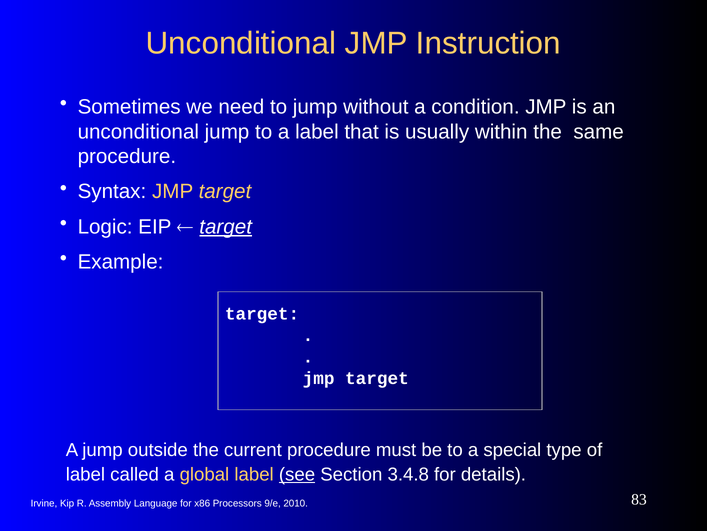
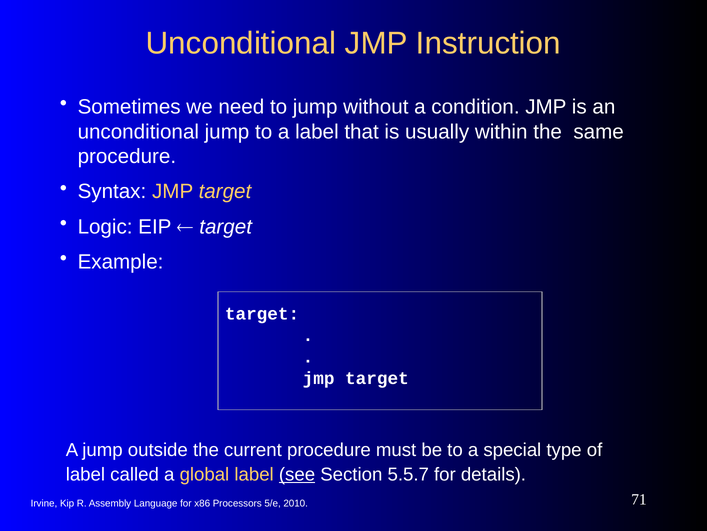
target at (226, 226) underline: present -> none
3.4.8: 3.4.8 -> 5.5.7
9/e: 9/e -> 5/e
83: 83 -> 71
